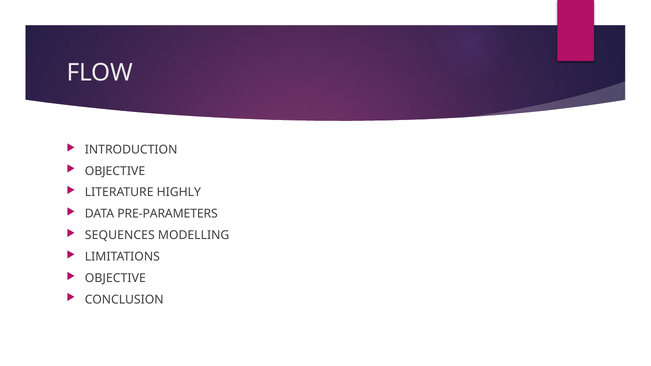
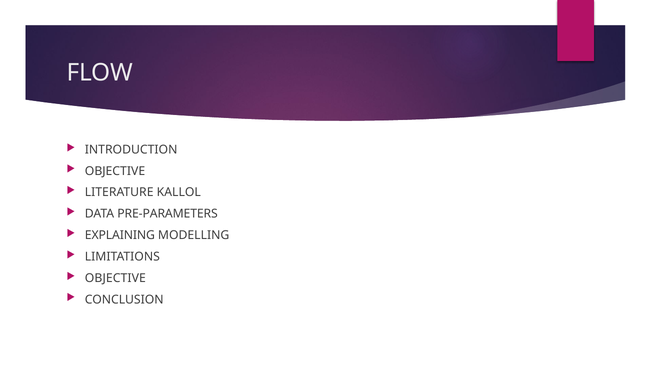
HIGHLY: HIGHLY -> KALLOL
SEQUENCES: SEQUENCES -> EXPLAINING
